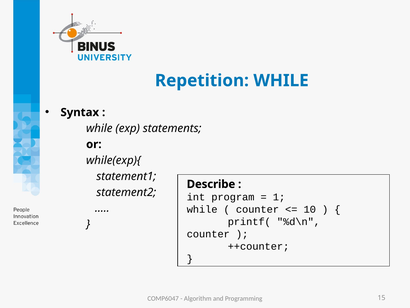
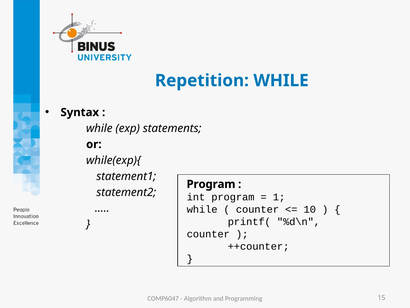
Describe at (211, 184): Describe -> Program
